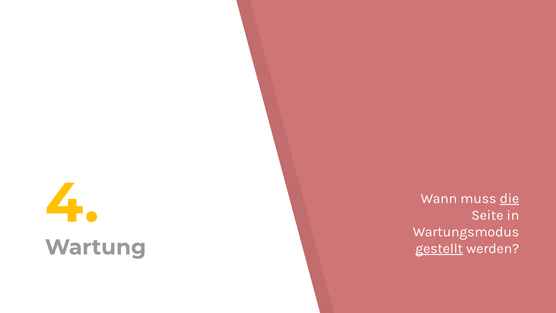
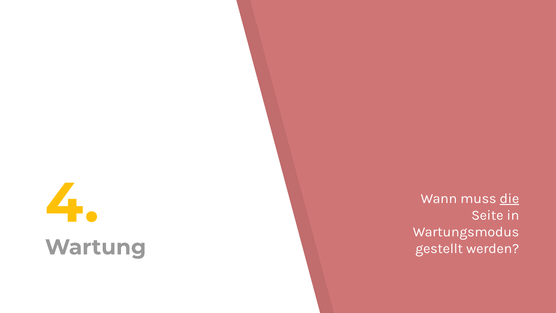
gestellt underline: present -> none
